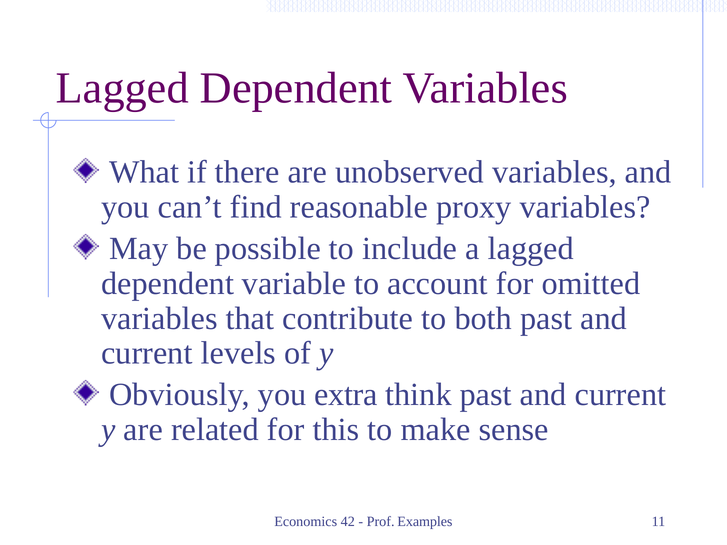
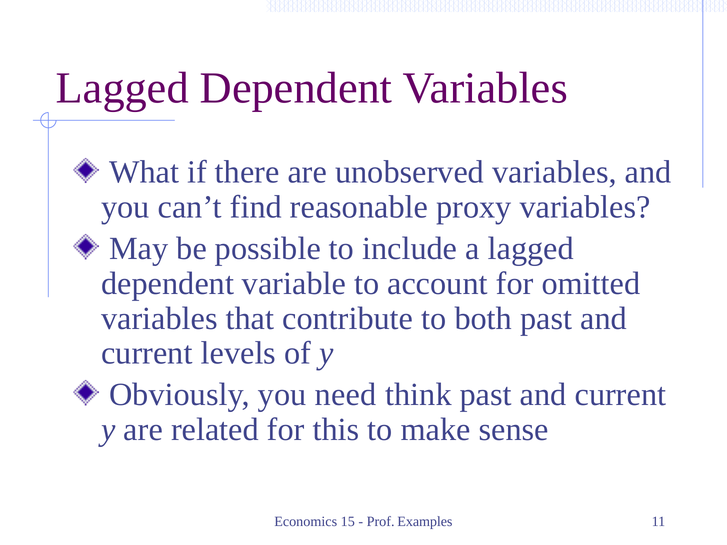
extra: extra -> need
42: 42 -> 15
